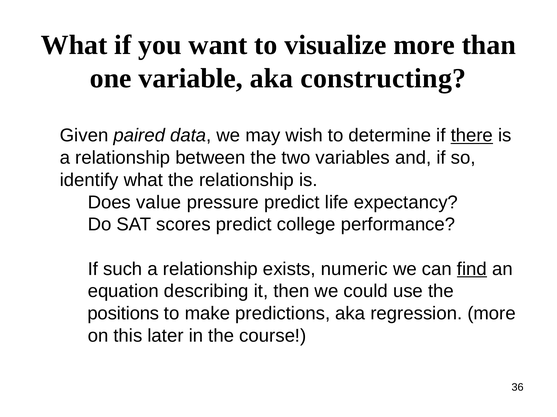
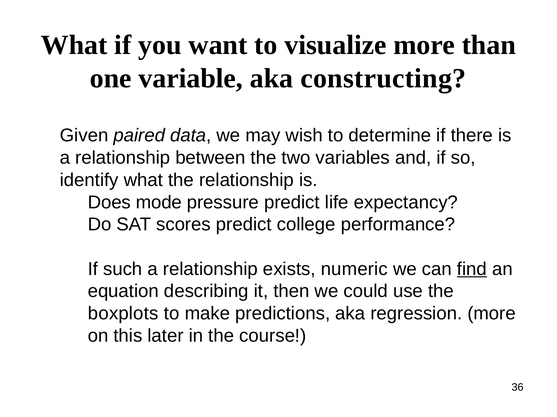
there underline: present -> none
value: value -> mode
positions: positions -> boxplots
